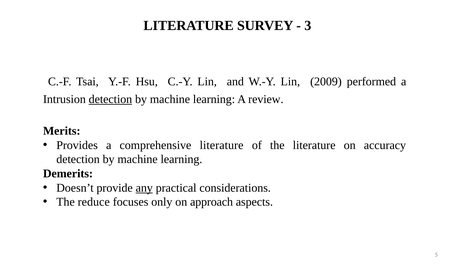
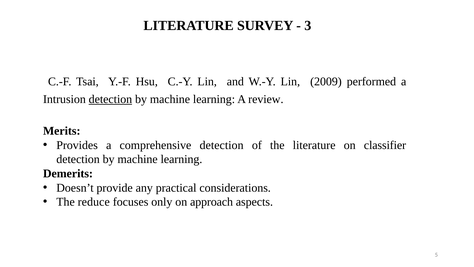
comprehensive literature: literature -> detection
accuracy: accuracy -> classifier
any underline: present -> none
